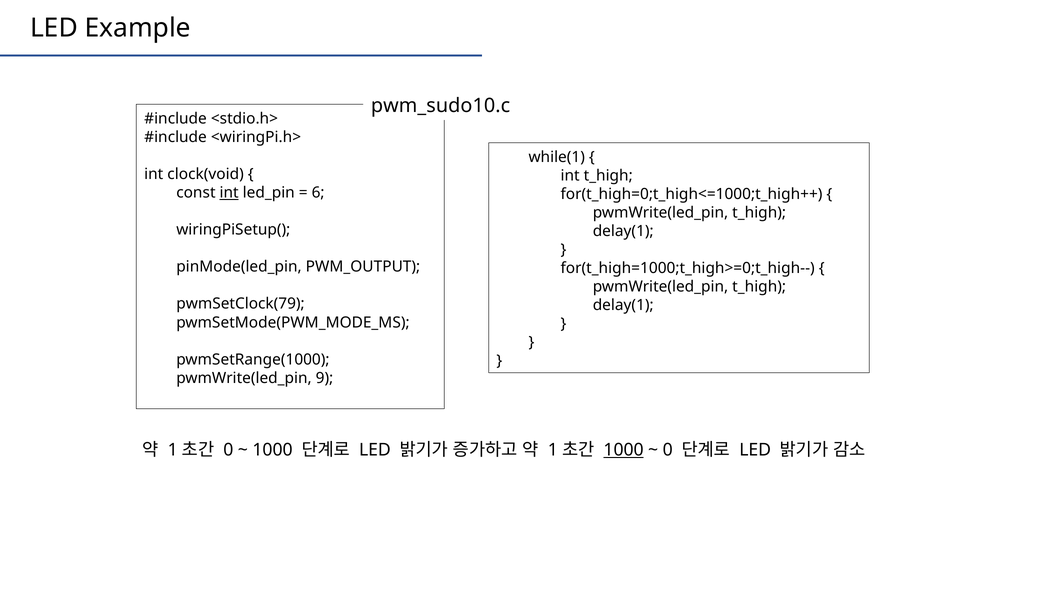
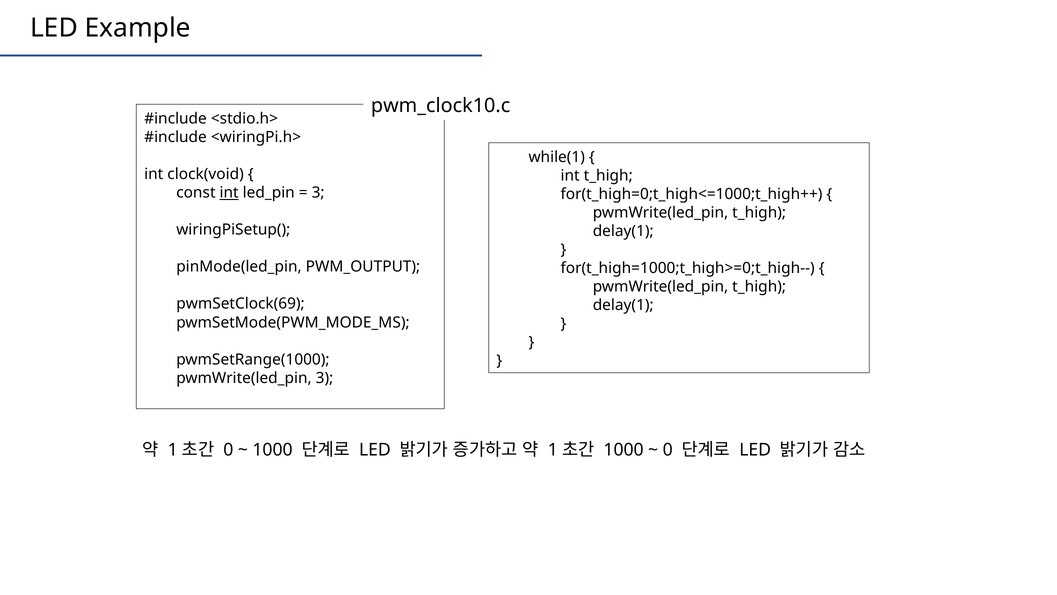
pwm_sudo10.c: pwm_sudo10.c -> pwm_clock10.c
6 at (318, 193): 6 -> 3
pwmSetClock(79: pwmSetClock(79 -> pwmSetClock(69
pwmWrite(led_pin 9: 9 -> 3
1000 at (624, 449) underline: present -> none
